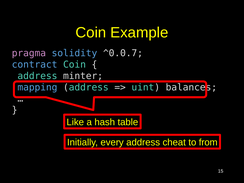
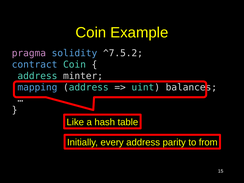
^0.0.7: ^0.0.7 -> ^7.5.2
cheat: cheat -> parity
